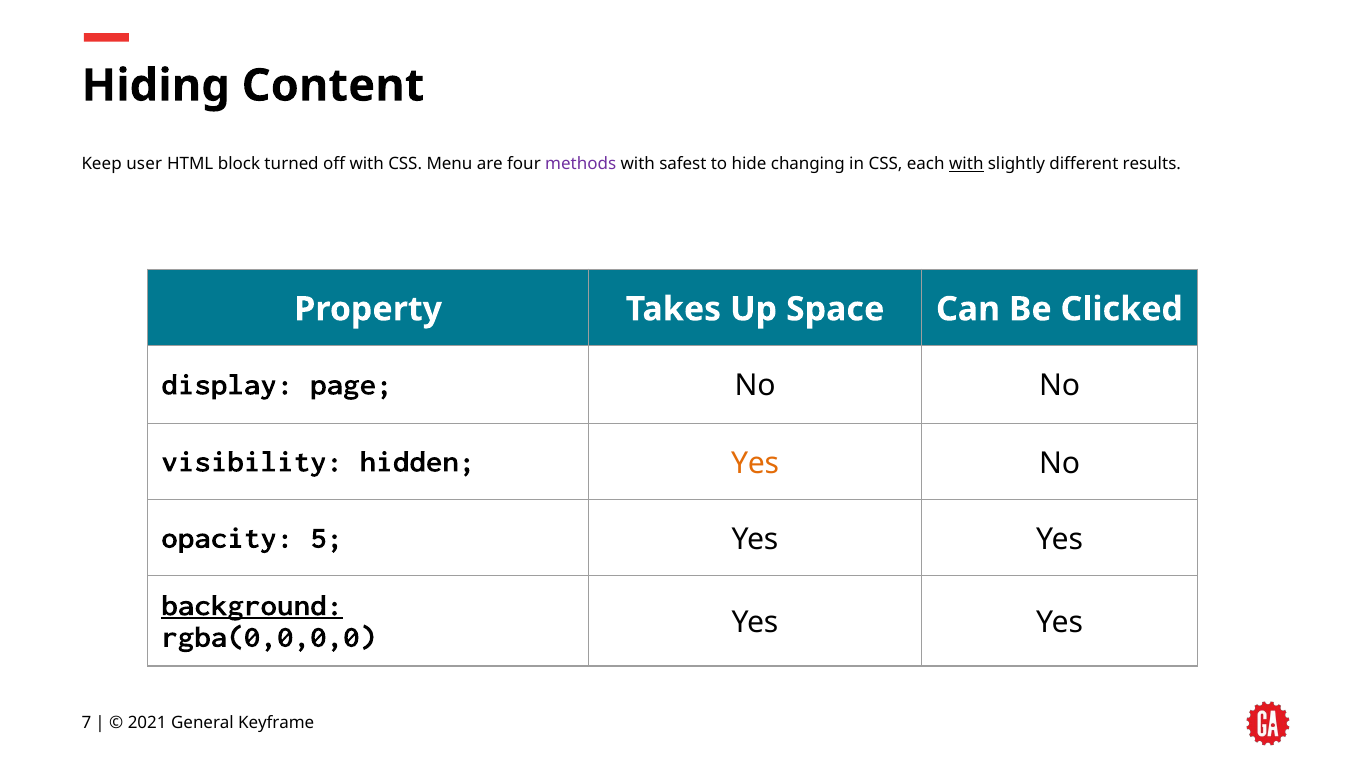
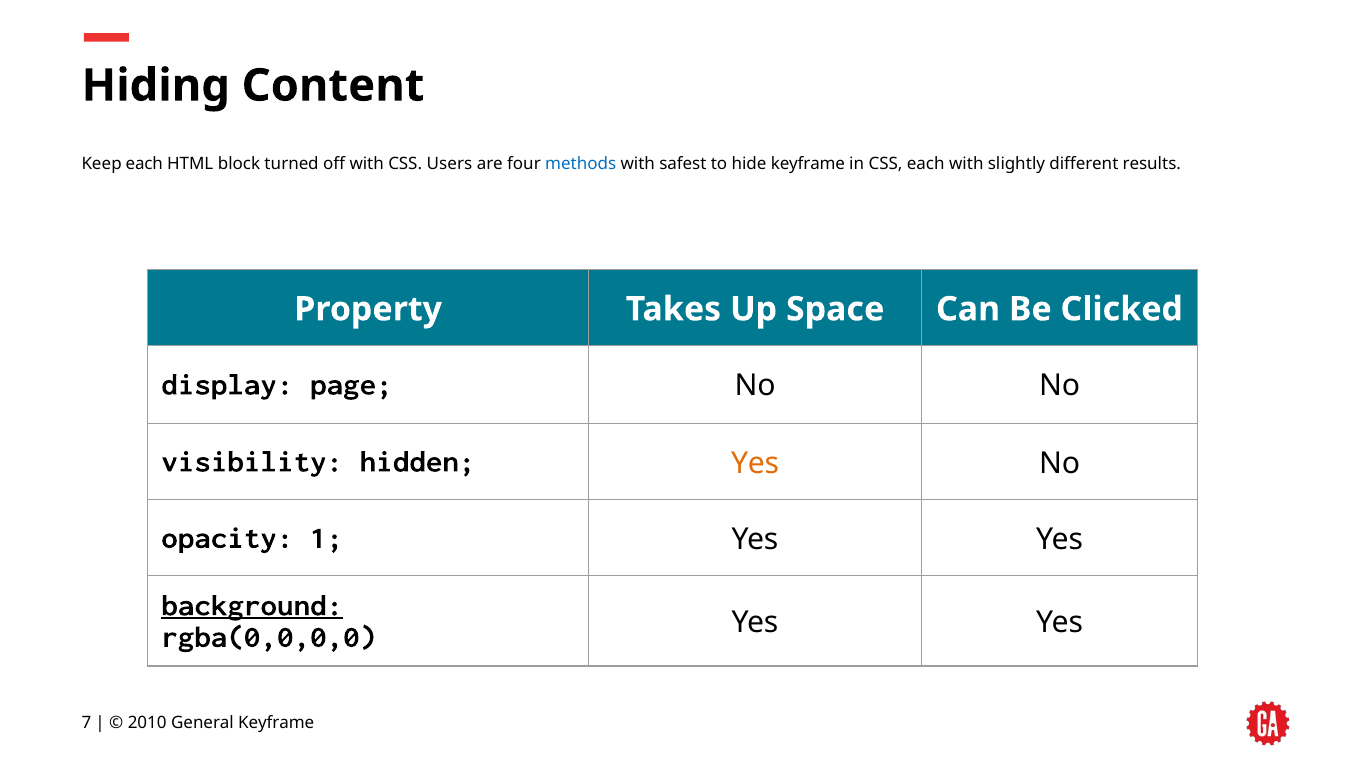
Keep user: user -> each
Menu: Menu -> Users
methods colour: purple -> blue
hide changing: changing -> keyframe
with at (966, 164) underline: present -> none
5: 5 -> 1
2021: 2021 -> 2010
